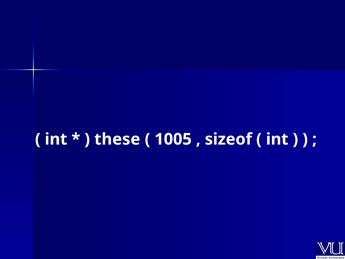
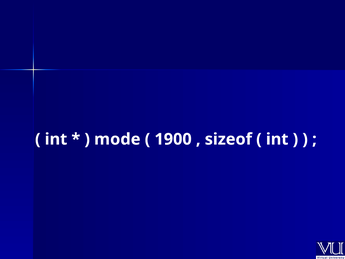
these: these -> mode
1005: 1005 -> 1900
